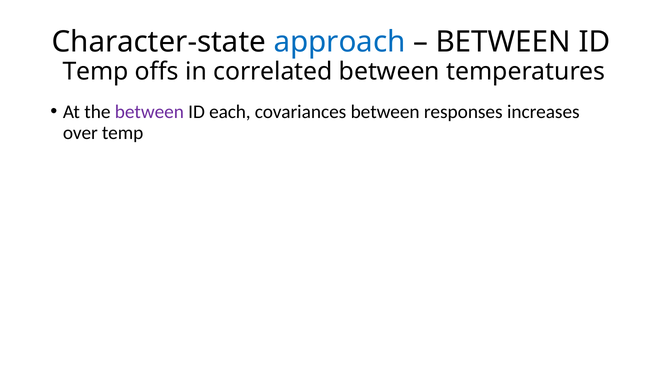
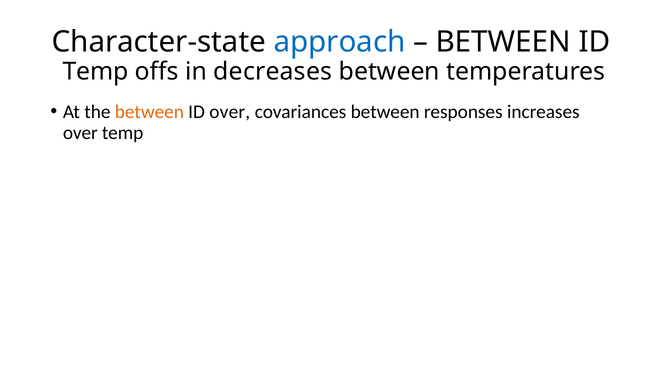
correlated: correlated -> decreases
between at (149, 112) colour: purple -> orange
ID each: each -> over
